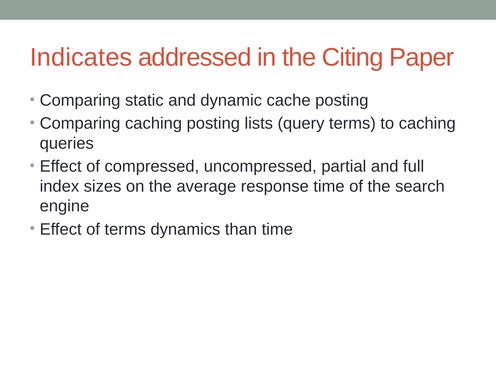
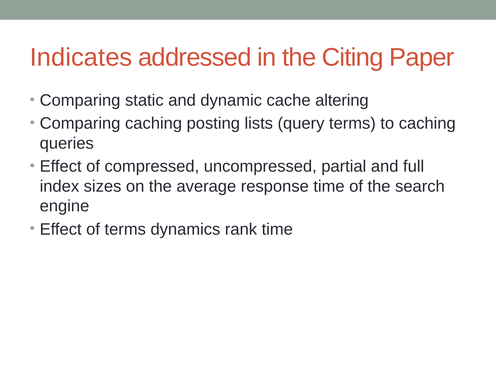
cache posting: posting -> altering
than: than -> rank
